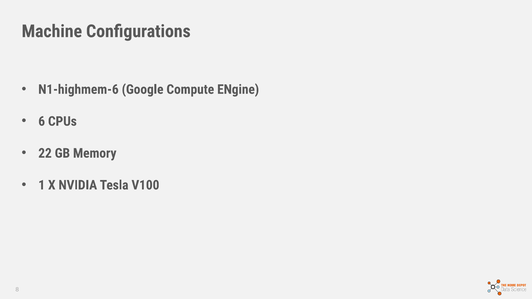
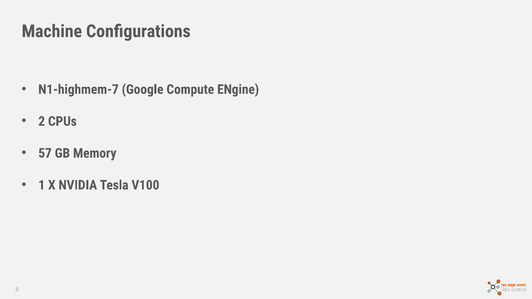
N1-highmem-6: N1-highmem-6 -> N1-highmem-7
6: 6 -> 2
22: 22 -> 57
